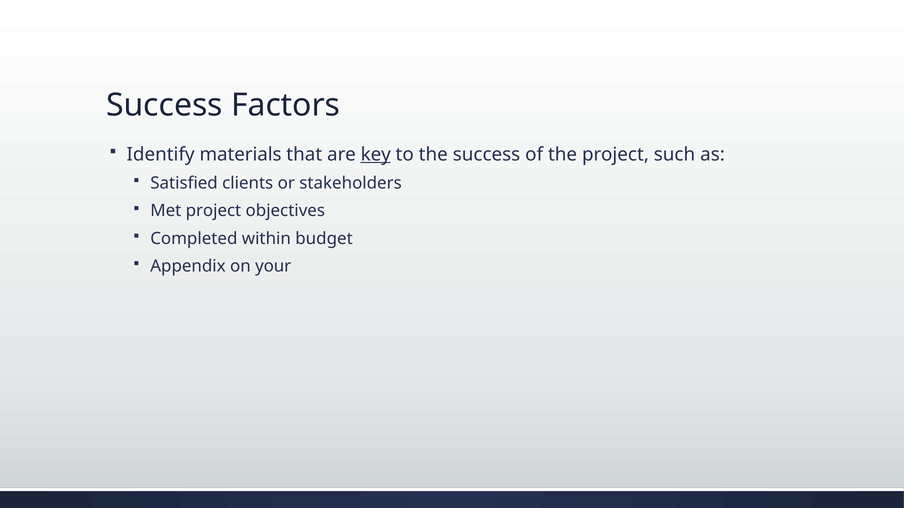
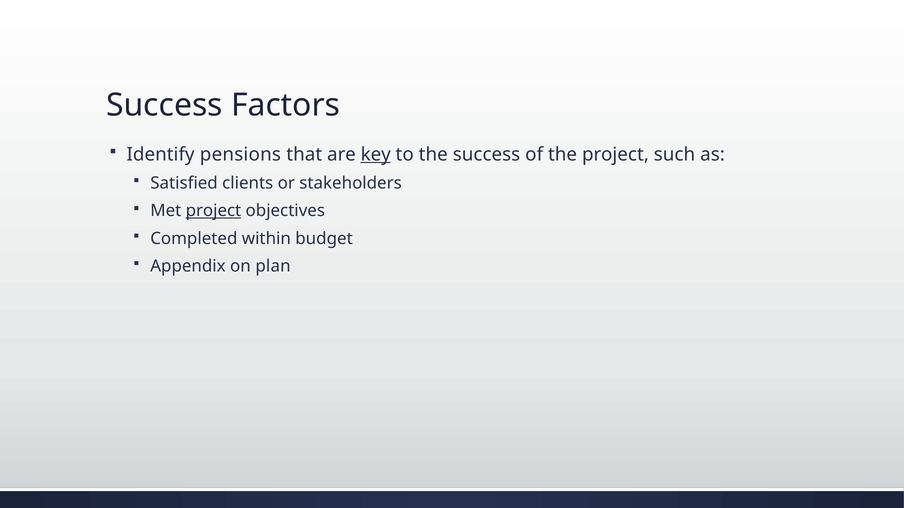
materials: materials -> pensions
project at (213, 211) underline: none -> present
your: your -> plan
